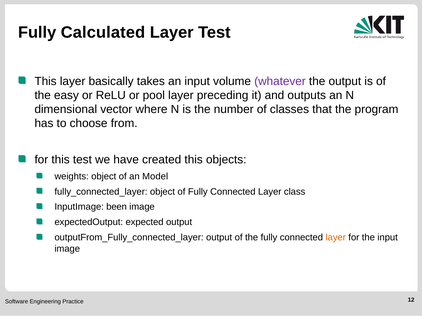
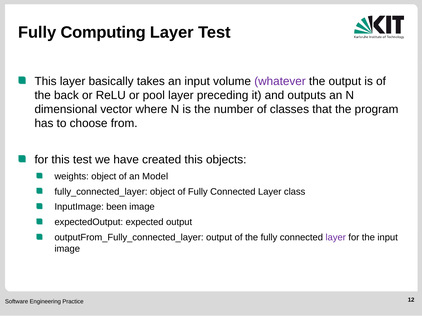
Calculated: Calculated -> Computing
easy: easy -> back
layer at (336, 238) colour: orange -> purple
